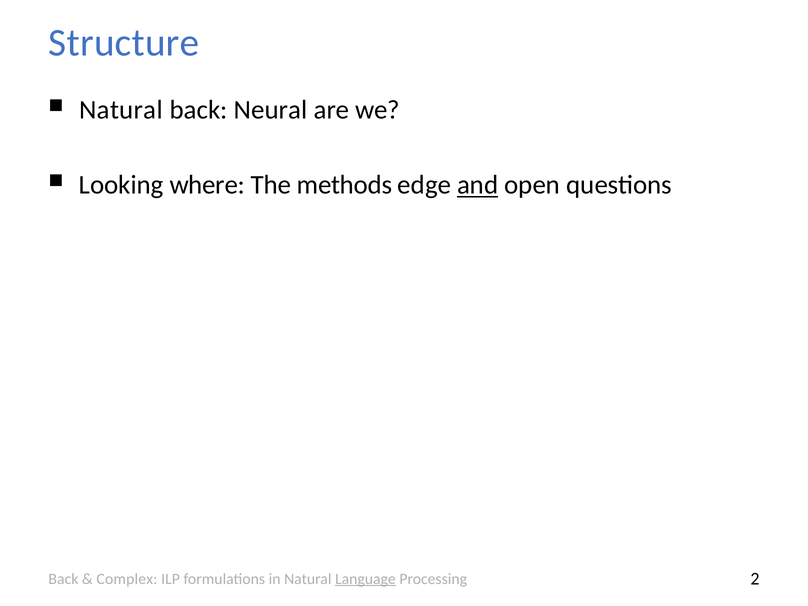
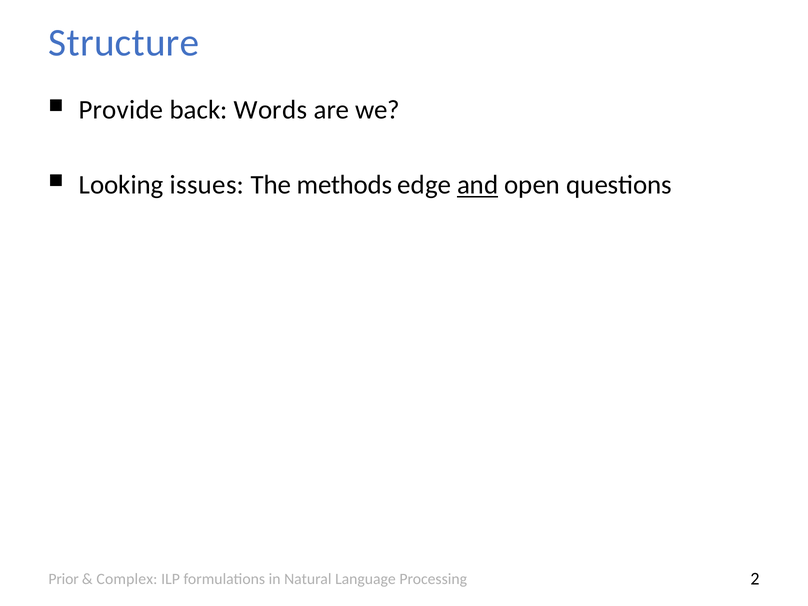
Natural at (121, 110): Natural -> Provide
Neural: Neural -> Words
where: where -> issues
Back at (63, 579): Back -> Prior
Language underline: present -> none
